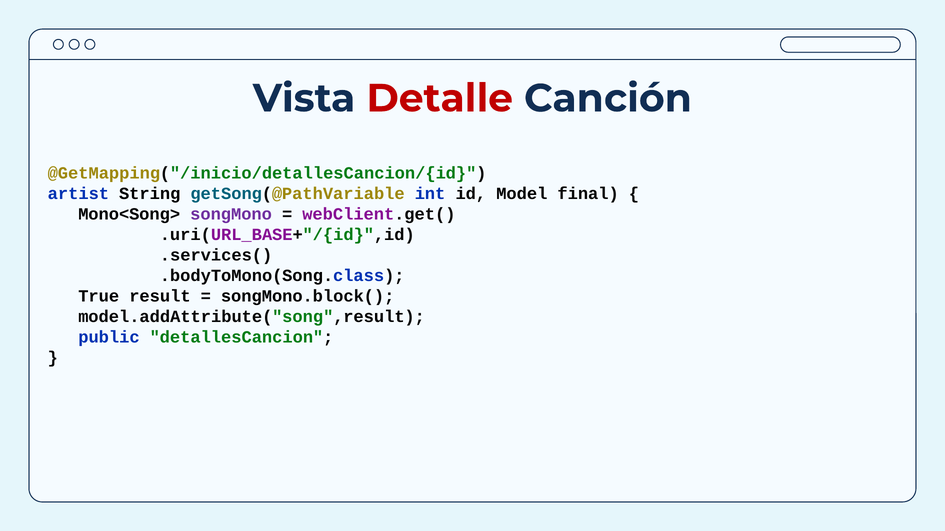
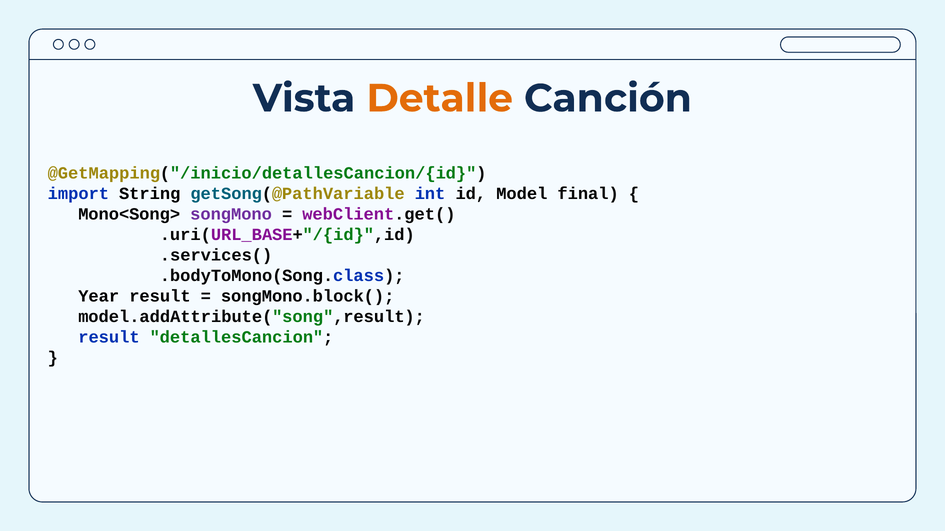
Detalle colour: red -> orange
artist: artist -> import
True: True -> Year
public at (109, 337): public -> result
